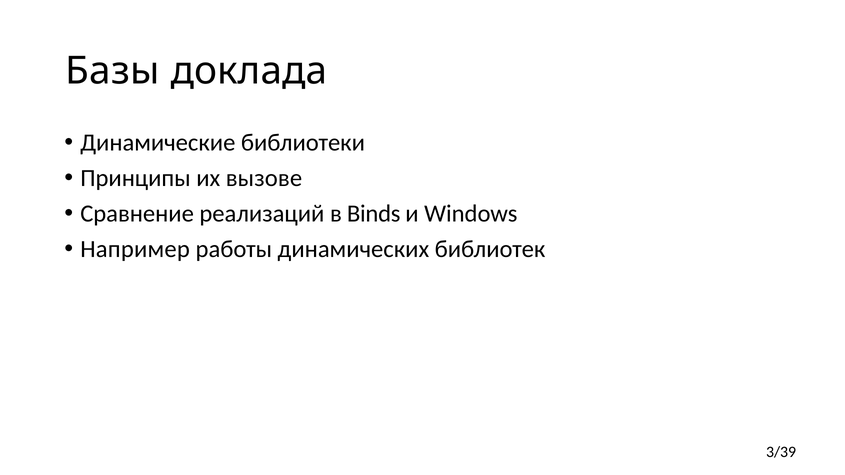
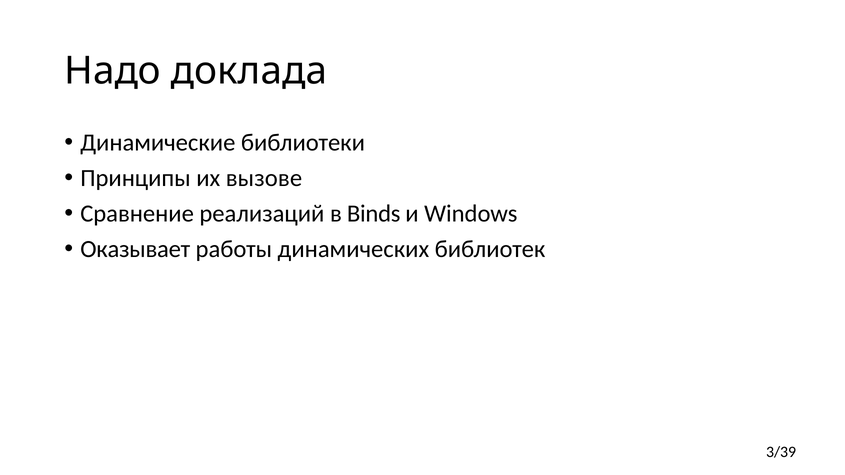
Базы: Базы -> Надо
Например: Например -> Оказывает
